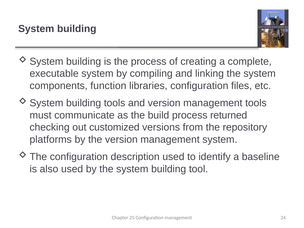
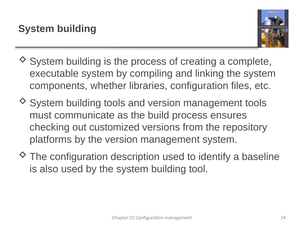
function: function -> whether
returned: returned -> ensures
